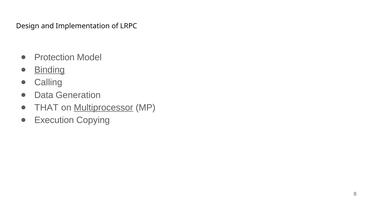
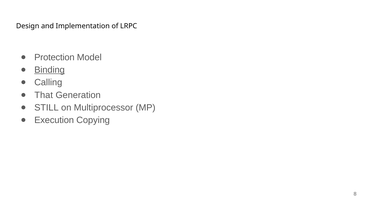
Data: Data -> That
THAT: THAT -> STILL
Multiprocessor underline: present -> none
